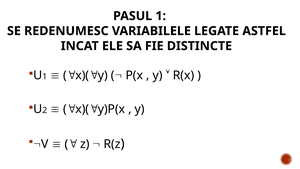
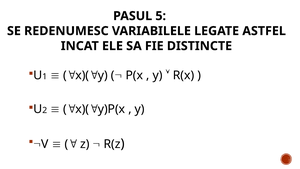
PASUL 1: 1 -> 5
